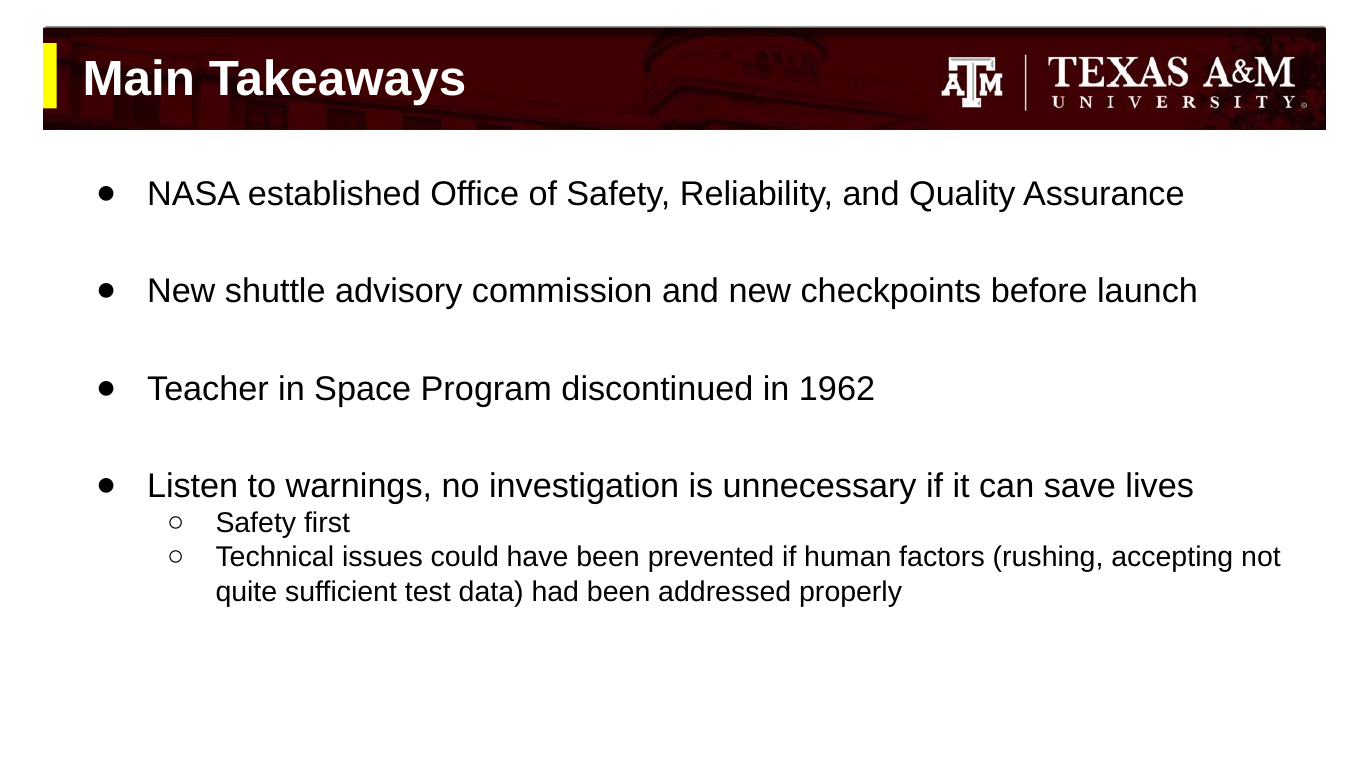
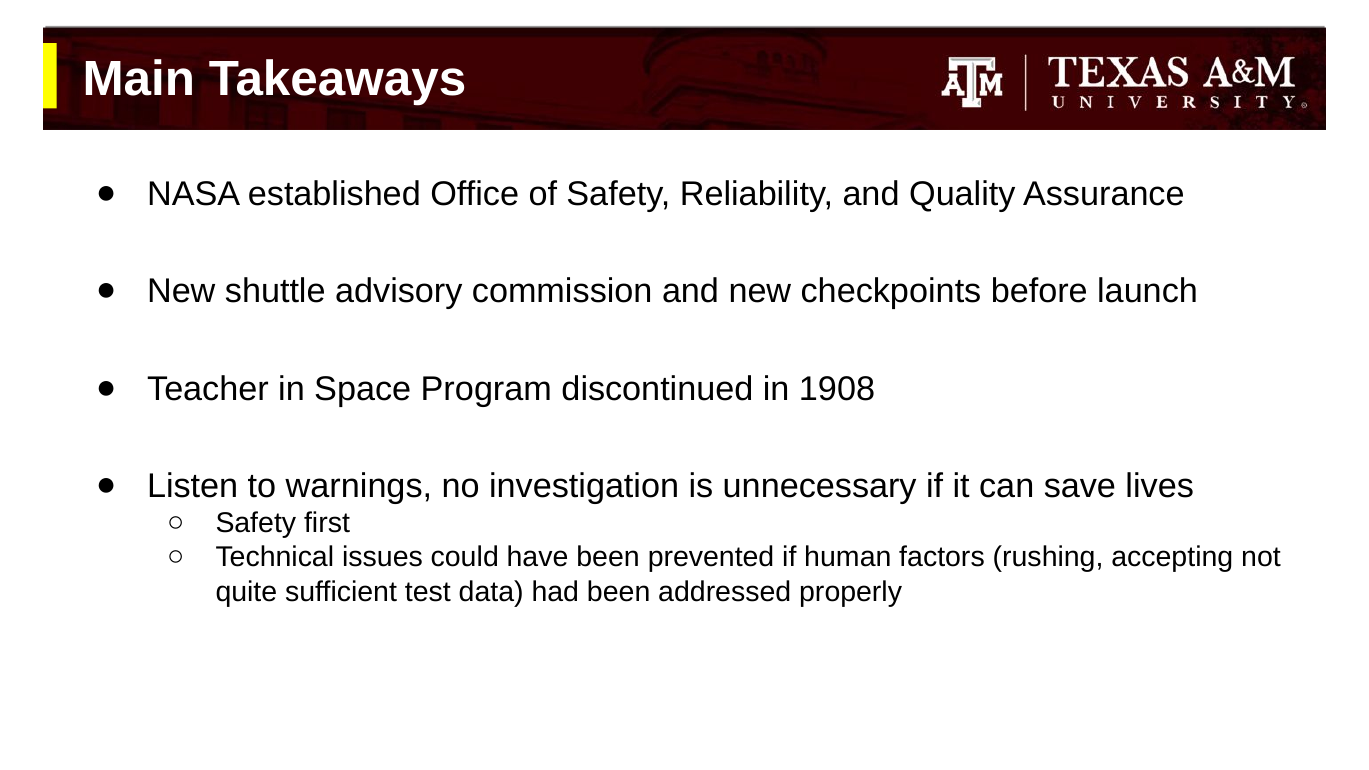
1962: 1962 -> 1908
